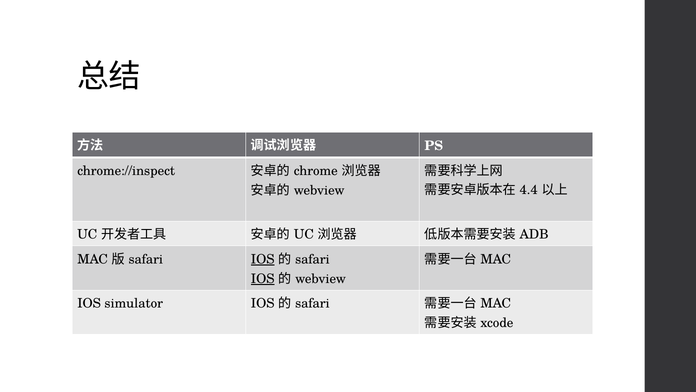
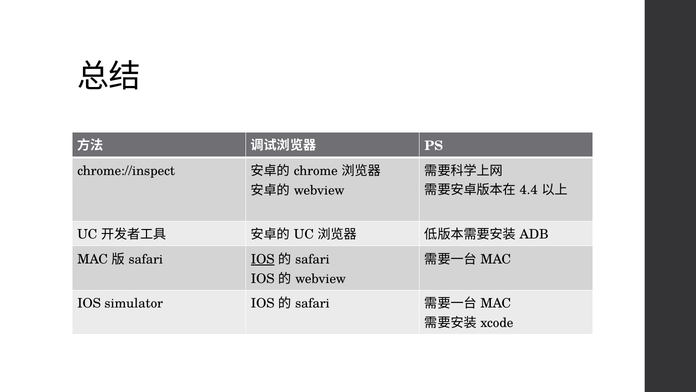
IOS at (263, 278) underline: present -> none
